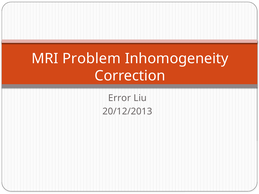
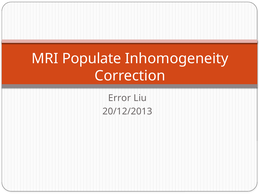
Problem: Problem -> Populate
